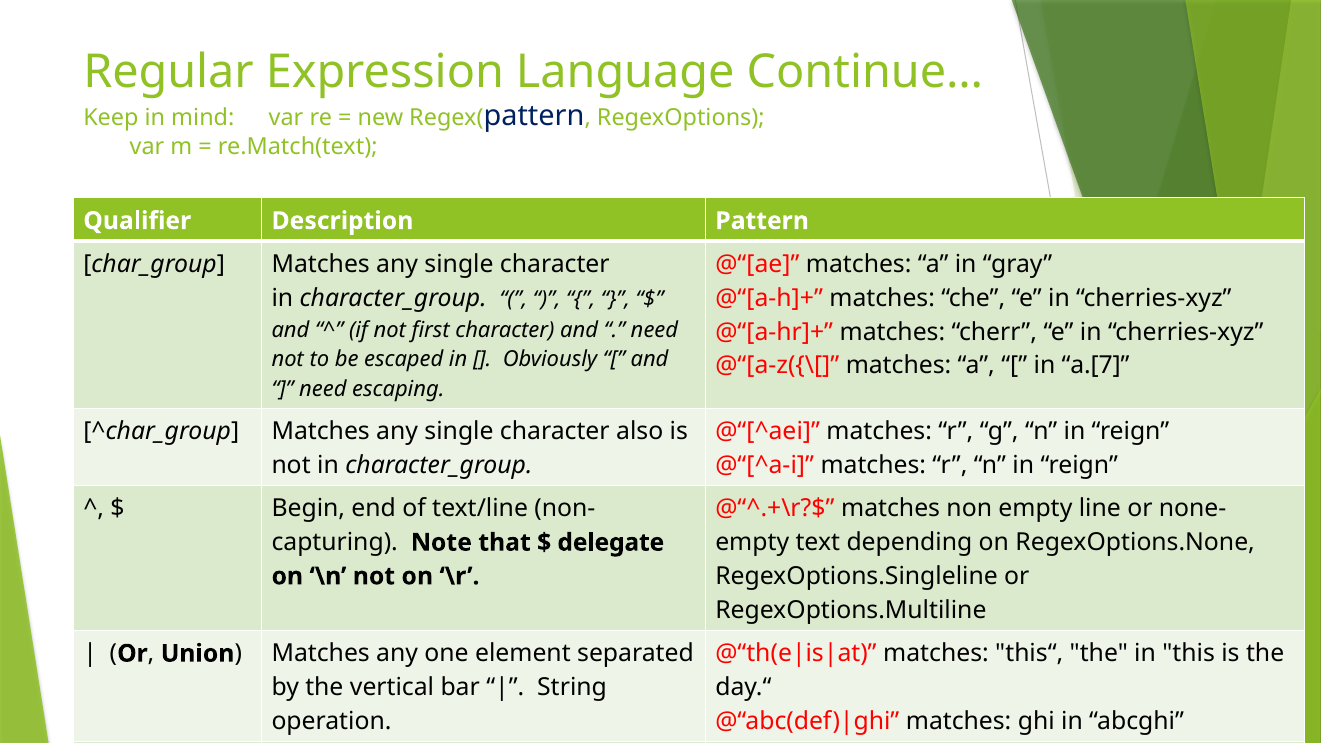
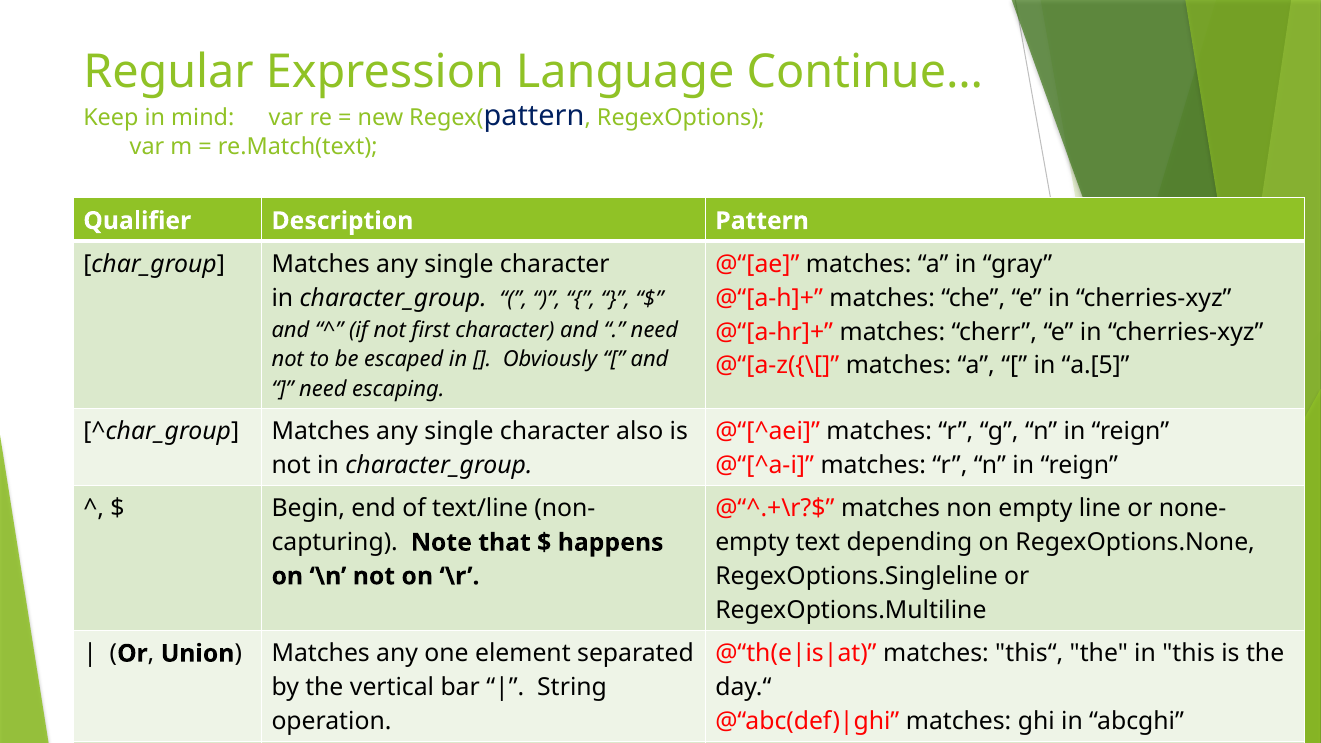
a.[7: a.[7 -> a.[5
delegate: delegate -> happens
